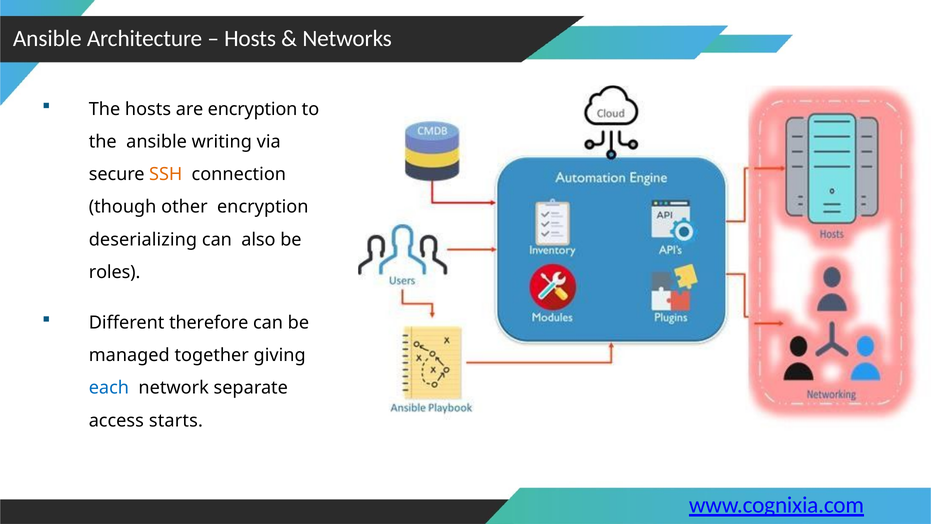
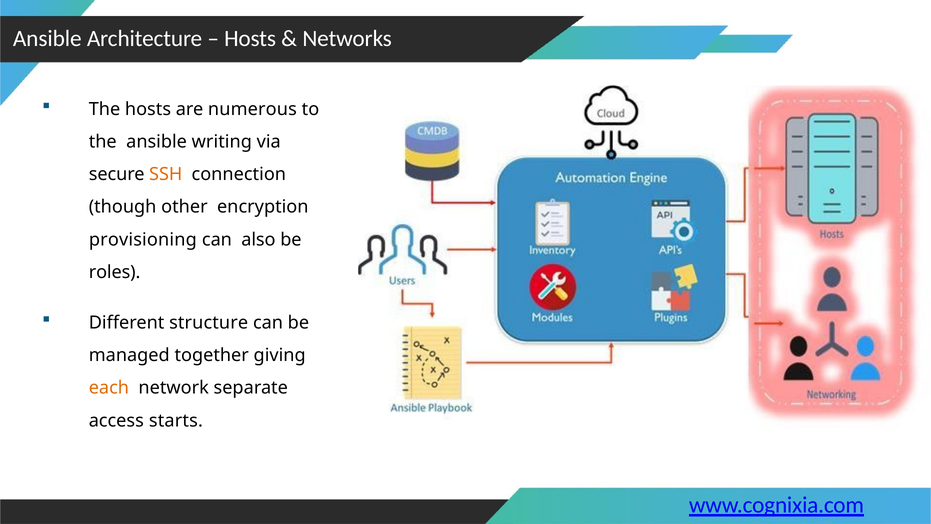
are encryption: encryption -> numerous
deserializing: deserializing -> provisioning
therefore: therefore -> structure
each colour: blue -> orange
